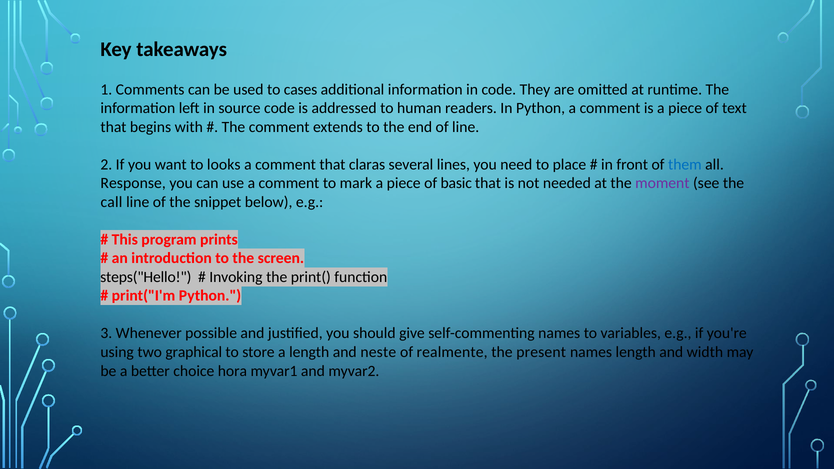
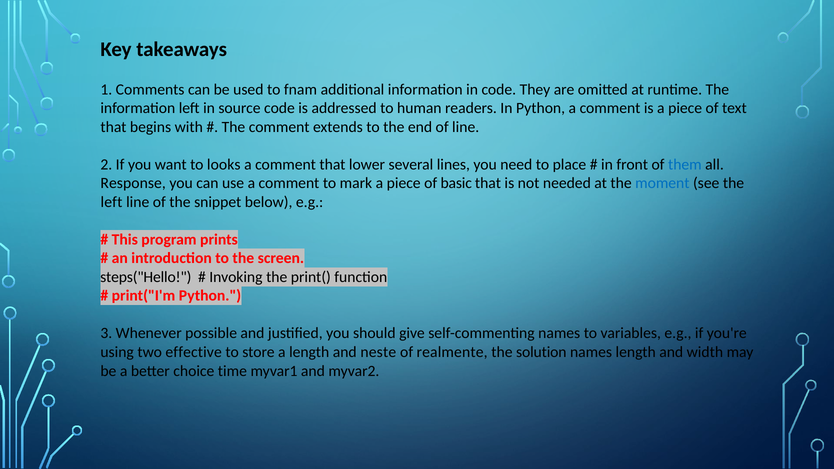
cases: cases -> fnam
claras: claras -> lower
moment colour: purple -> blue
call at (111, 202): call -> left
graphical: graphical -> effective
present: present -> solution
hora: hora -> time
